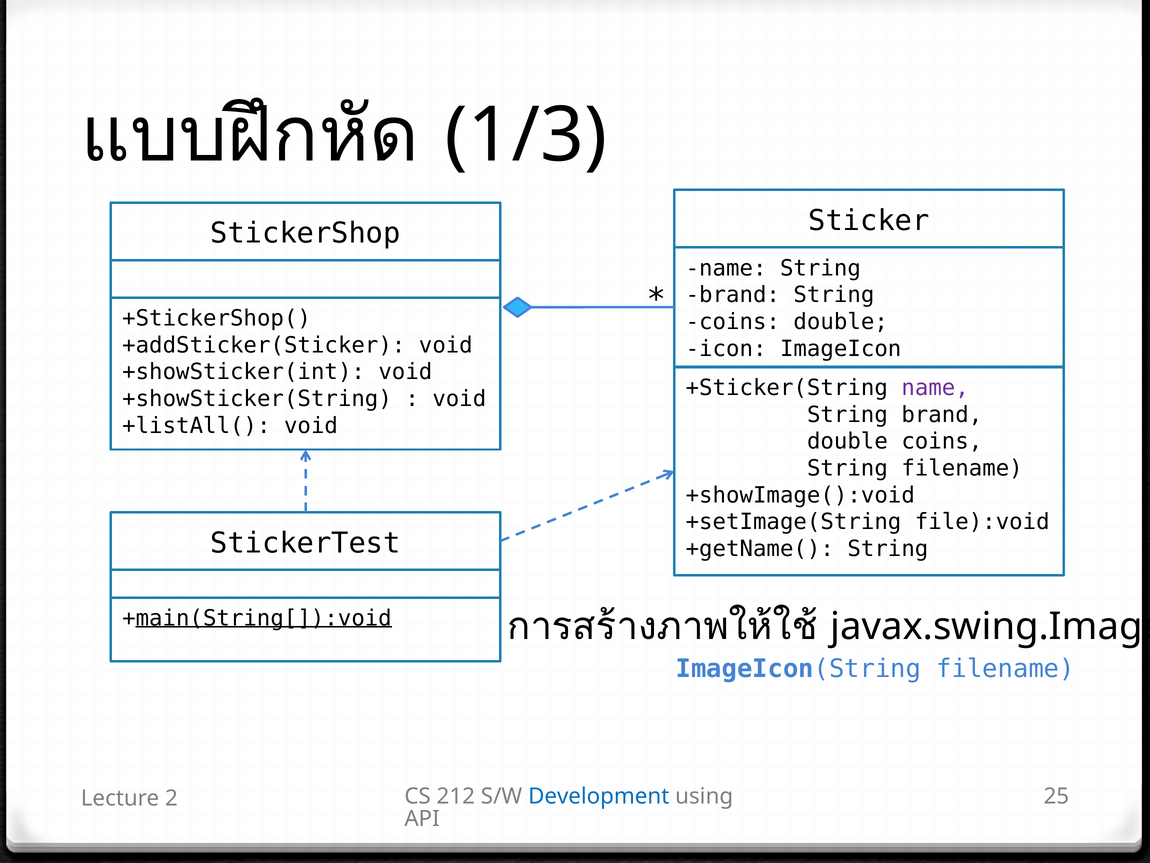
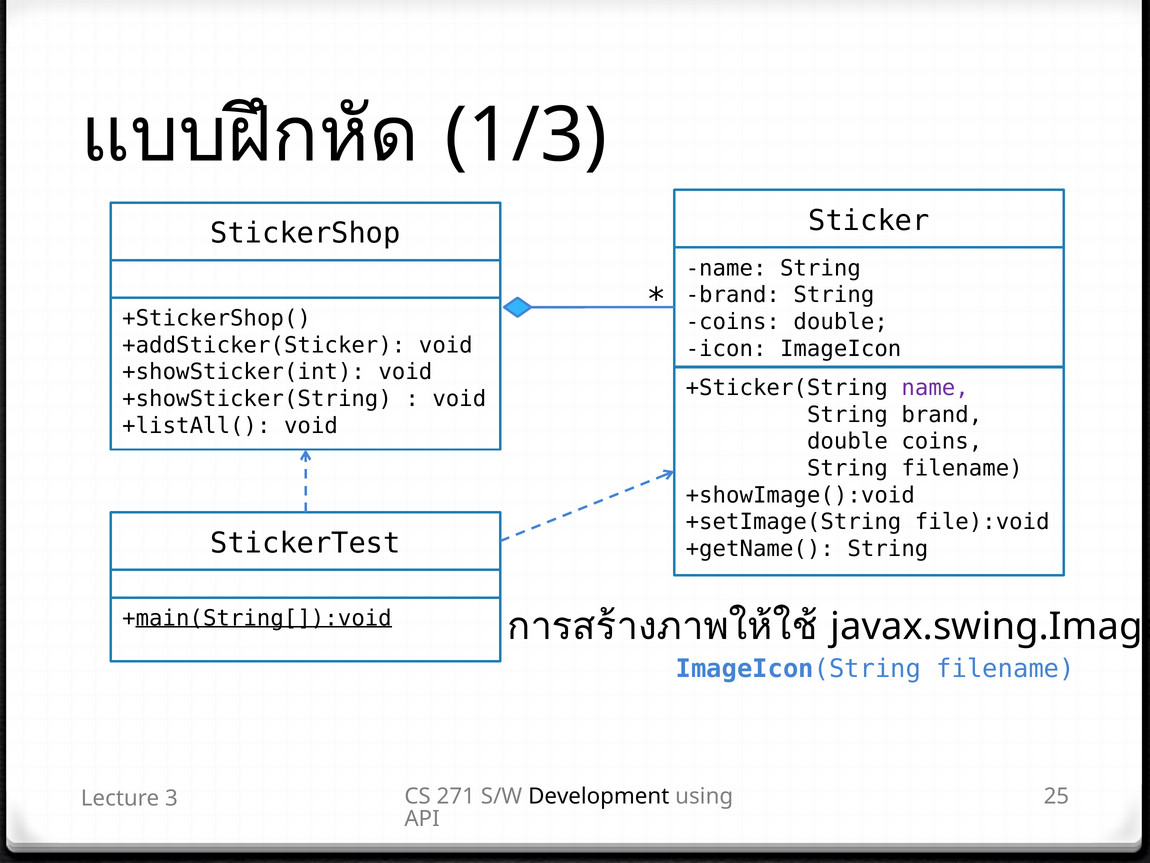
212: 212 -> 271
Development colour: blue -> black
2: 2 -> 3
